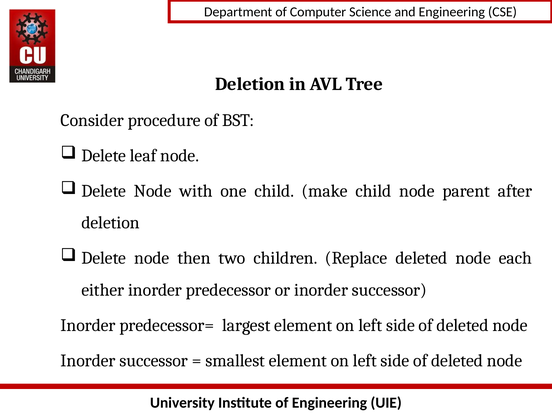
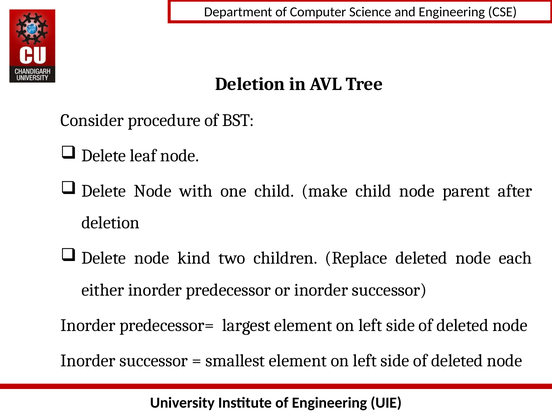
then: then -> kind
